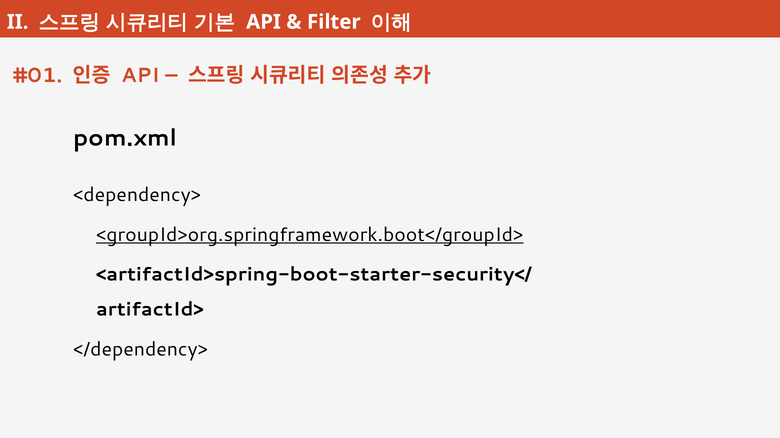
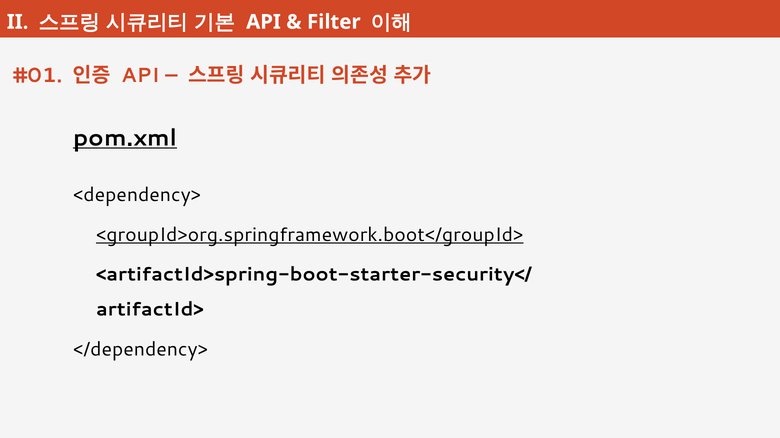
pom.xml underline: none -> present
